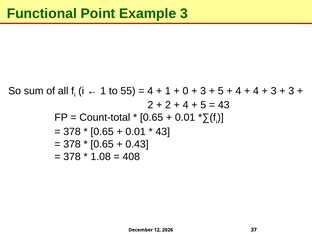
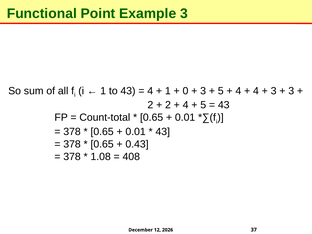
to 55: 55 -> 43
